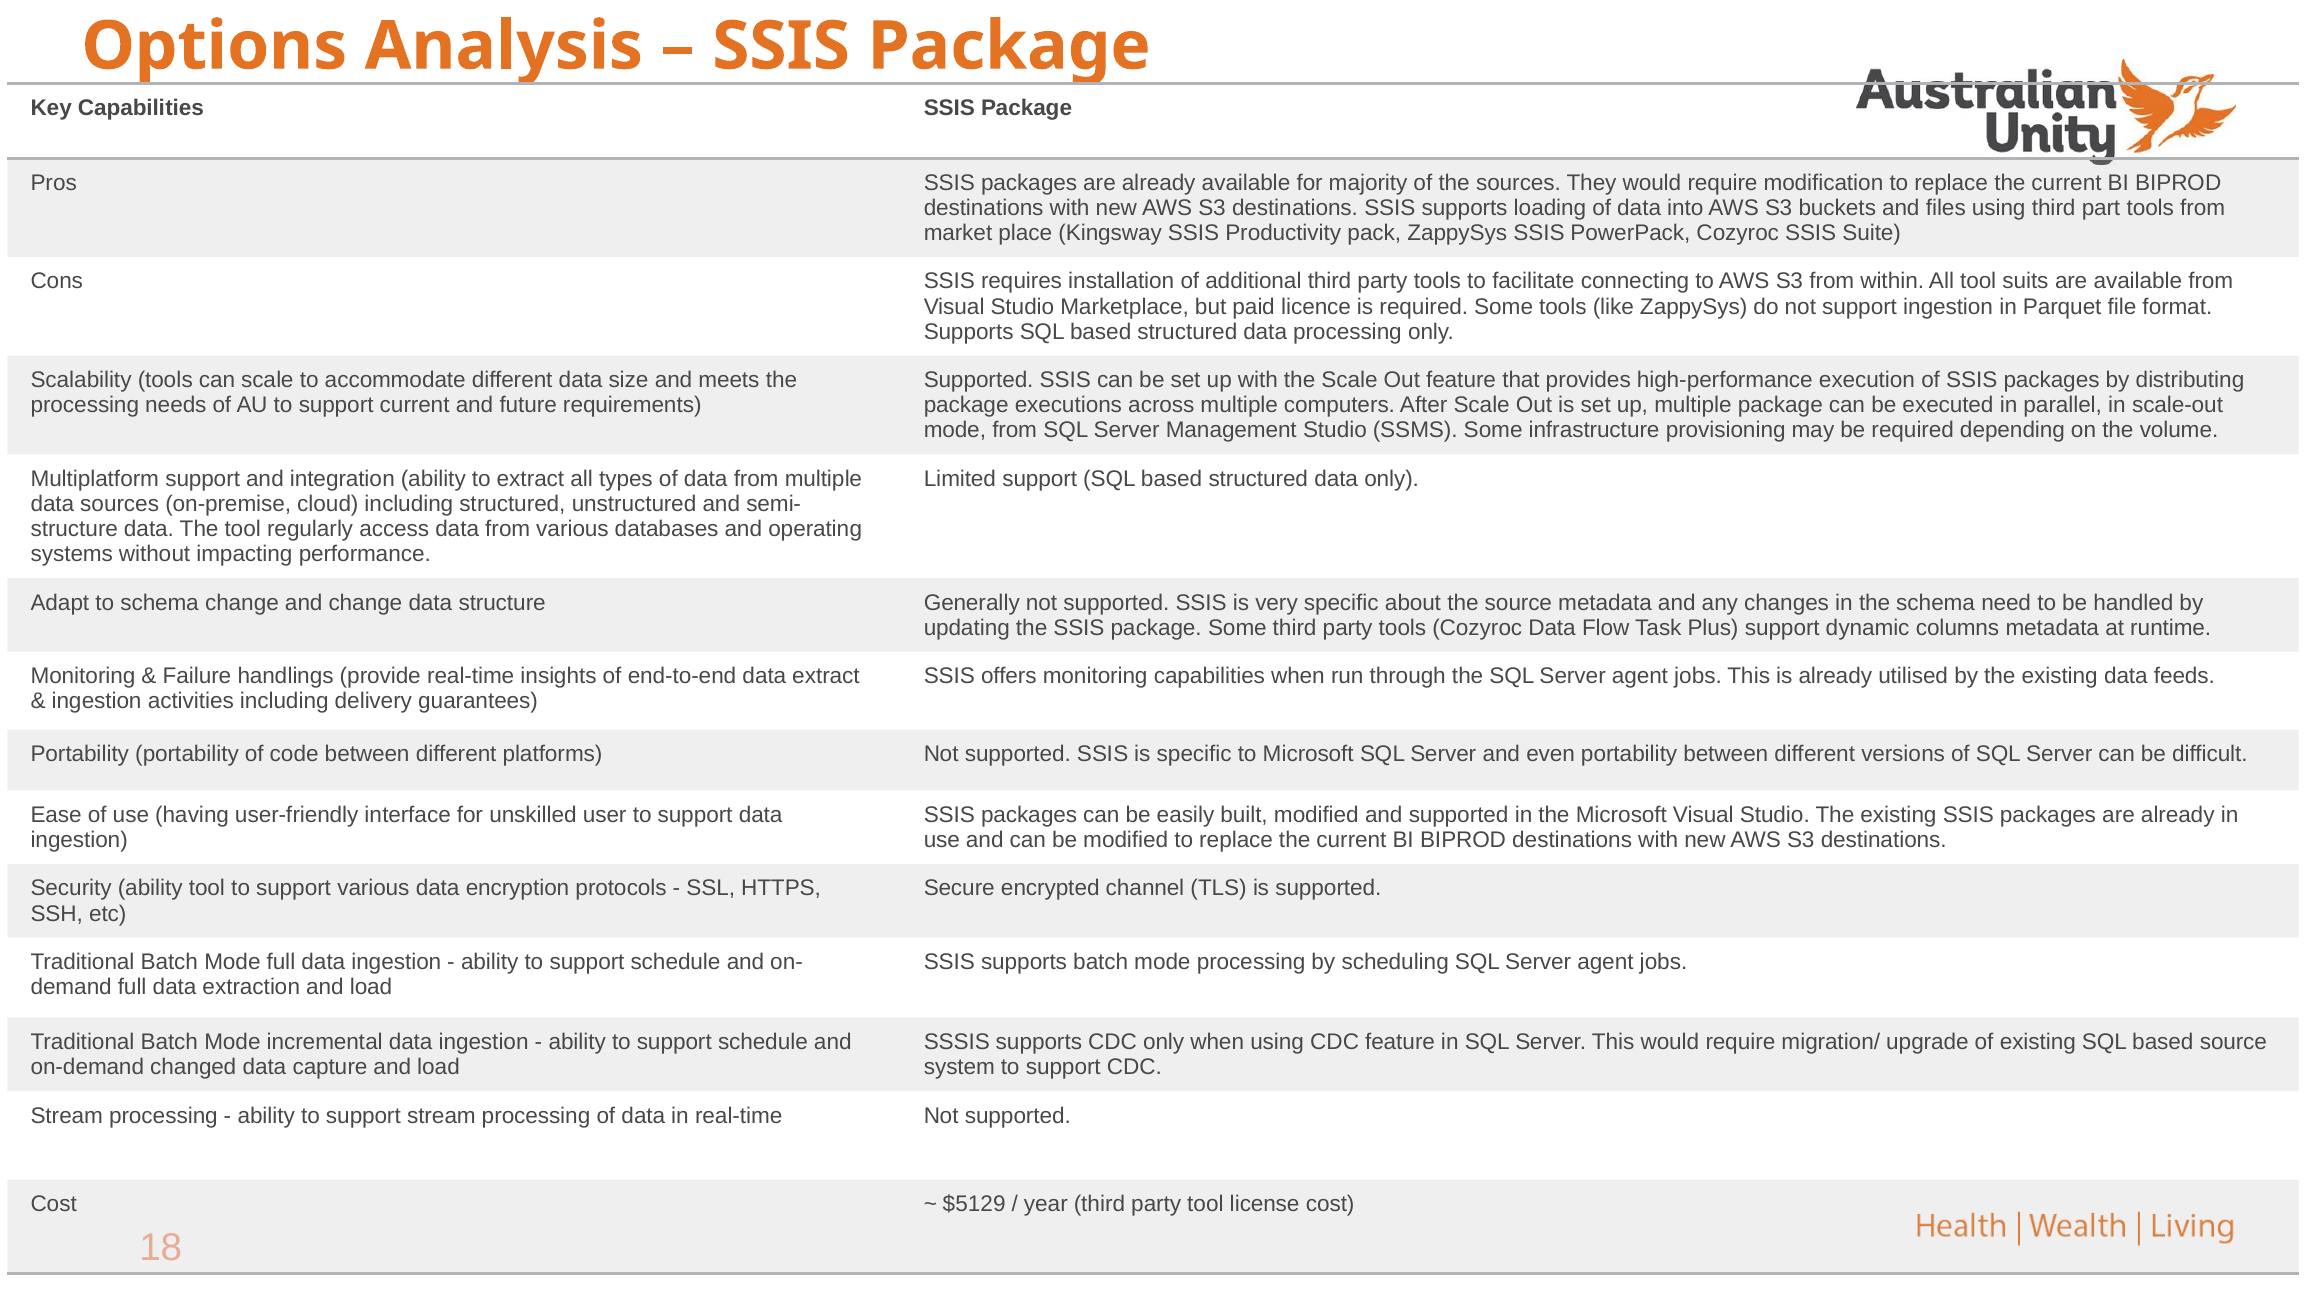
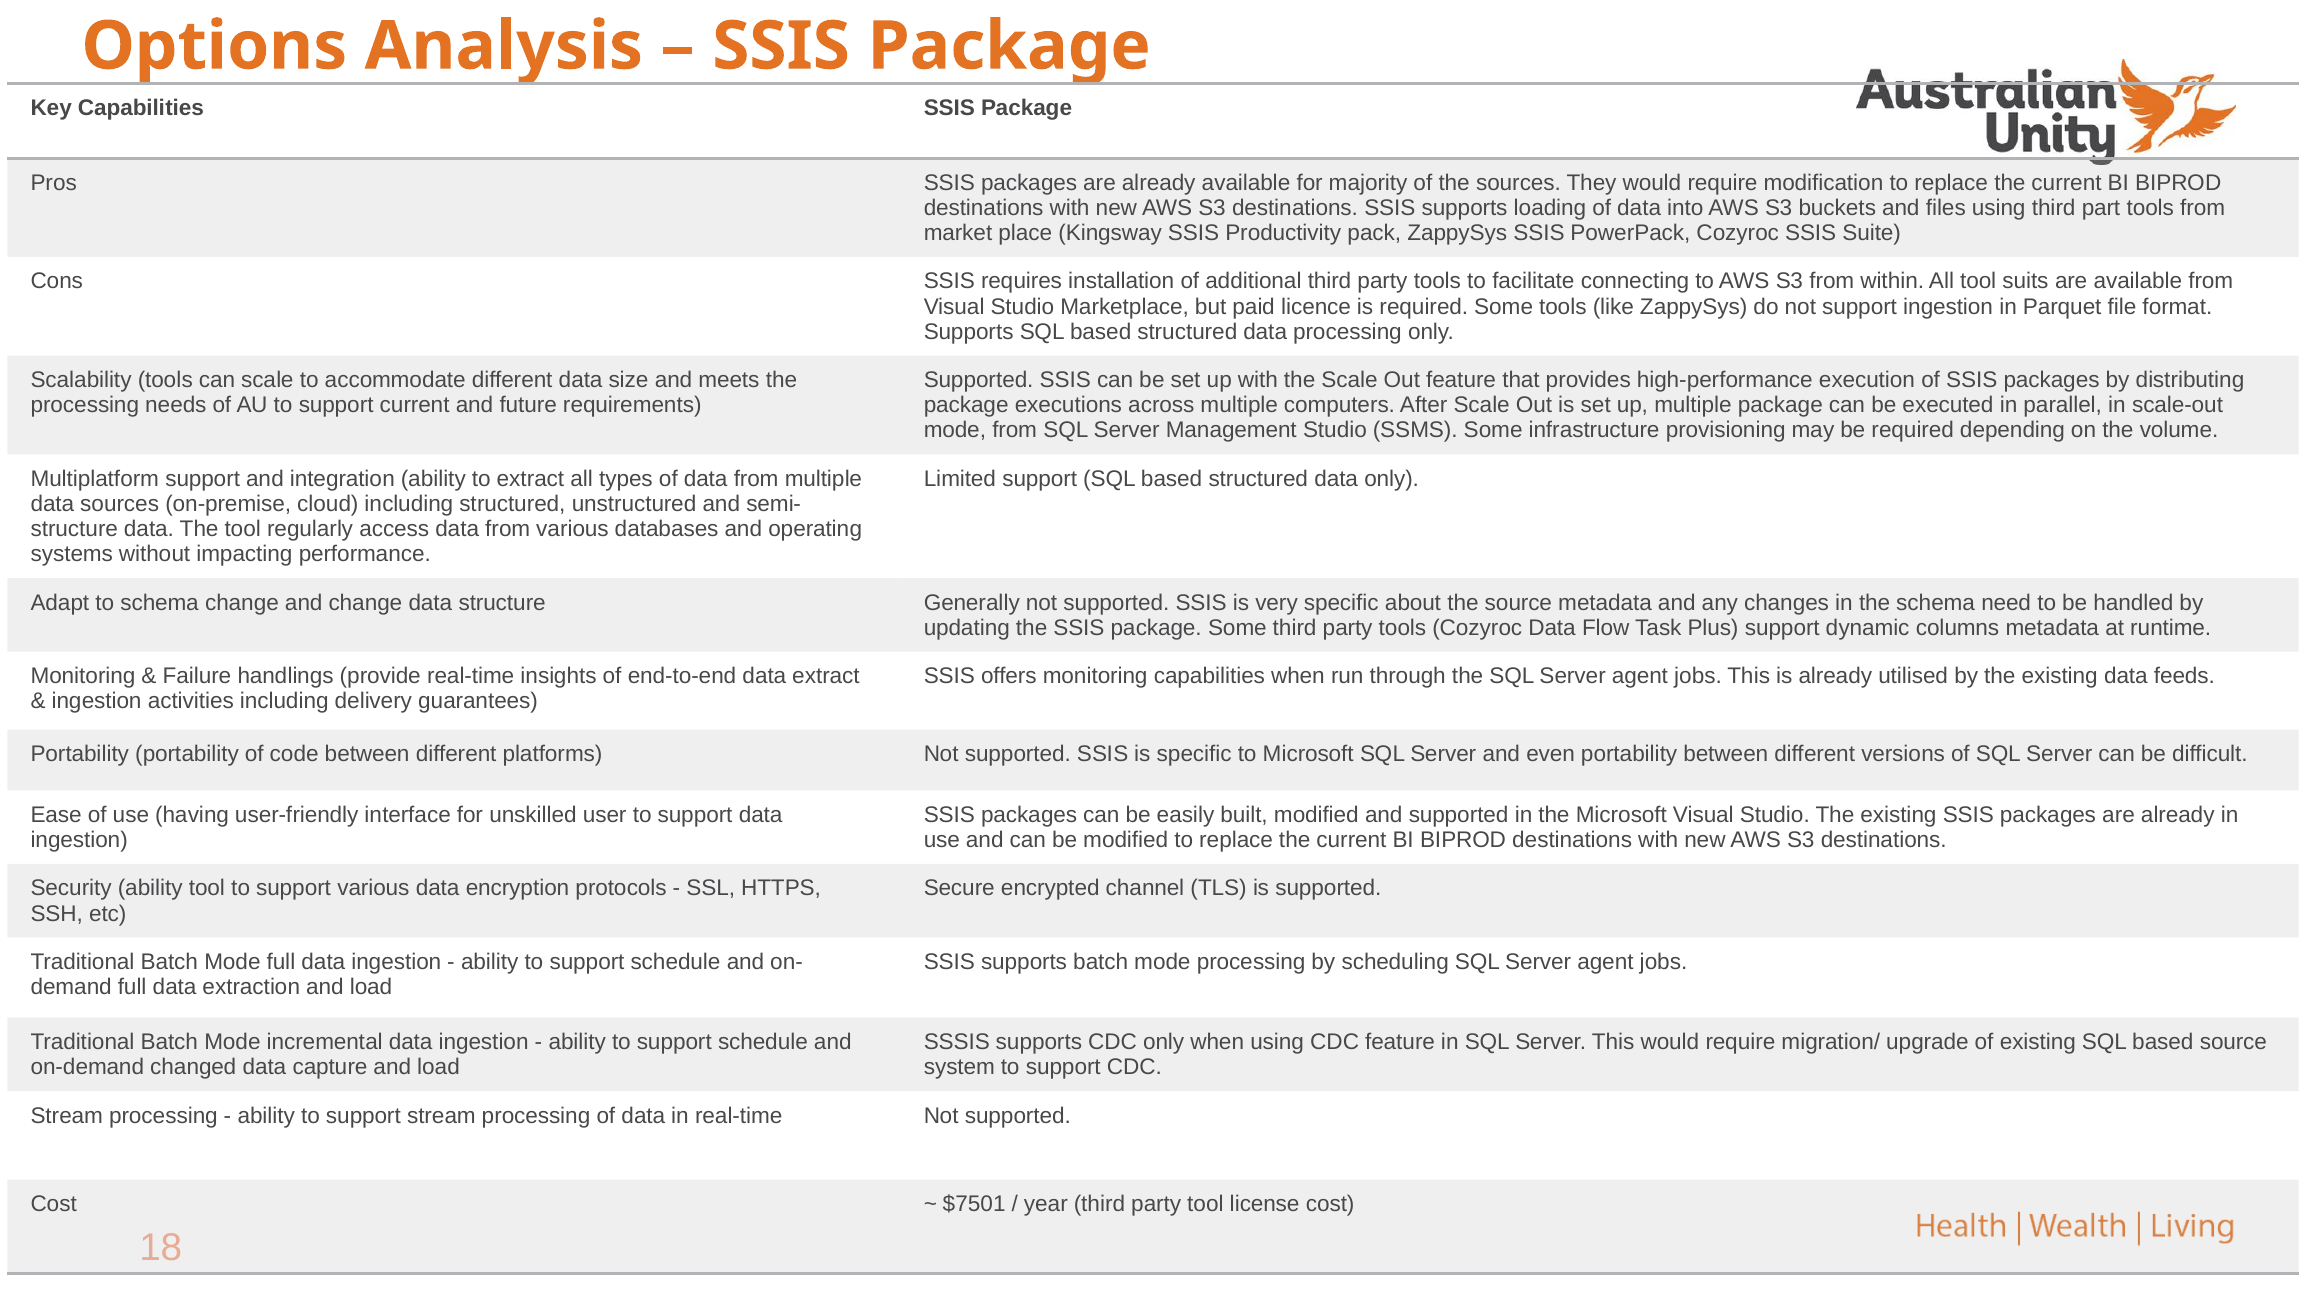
$5129: $5129 -> $7501
